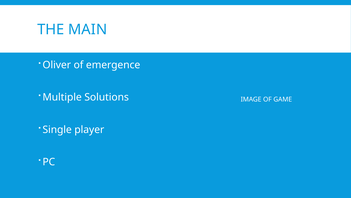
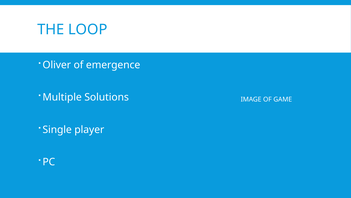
MAIN: MAIN -> LOOP
